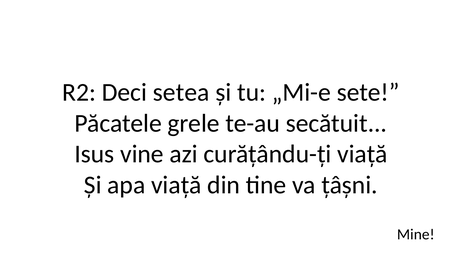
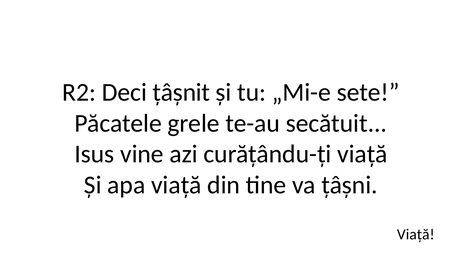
setea: setea -> țâșnit
Mine at (416, 234): Mine -> Viață
